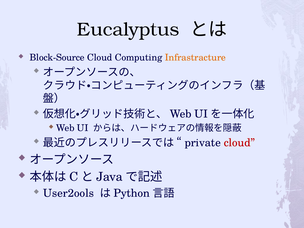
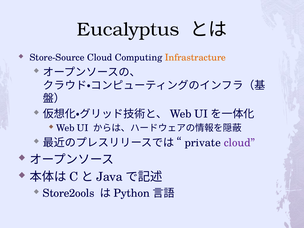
Block-Source: Block-Source -> Store-Source
cloud at (239, 143) colour: red -> purple
User2ools: User2ools -> Store2ools
